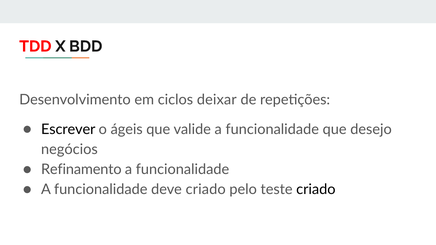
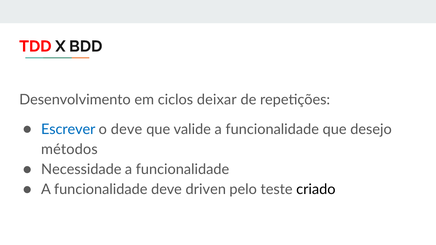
Escrever colour: black -> blue
o ágeis: ágeis -> deve
negócios: negócios -> métodos
Refinamento: Refinamento -> Necessidade
deve criado: criado -> driven
